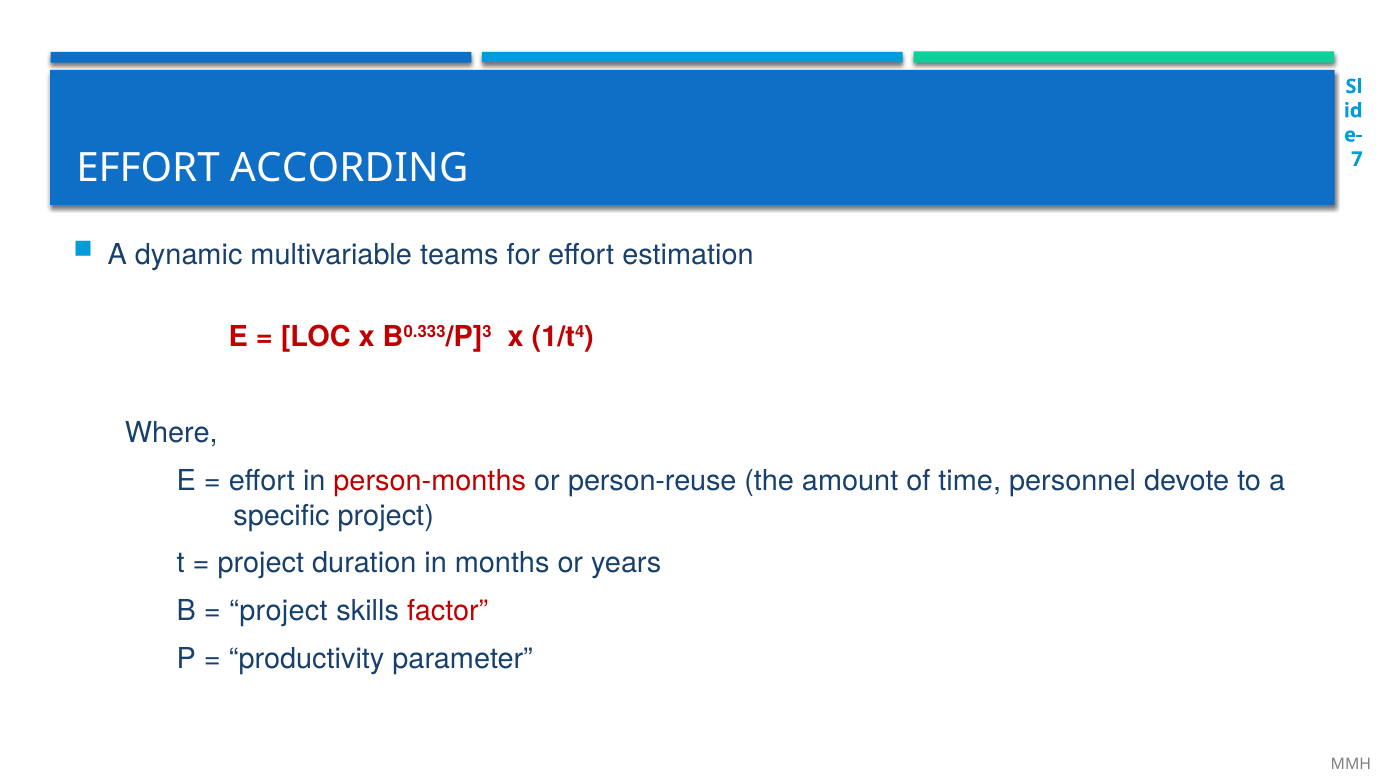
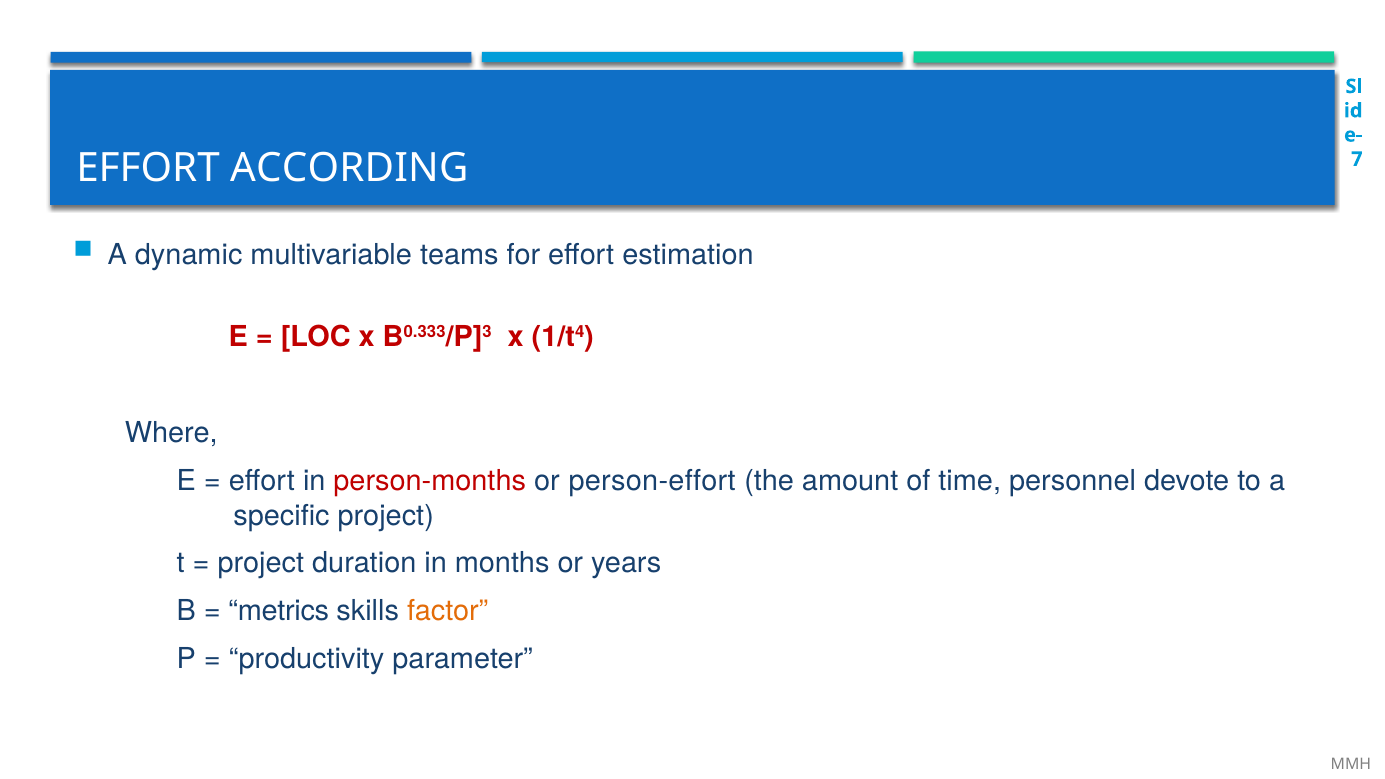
person-reuse: person-reuse -> person-effort
project at (279, 611): project -> metrics
factor colour: red -> orange
